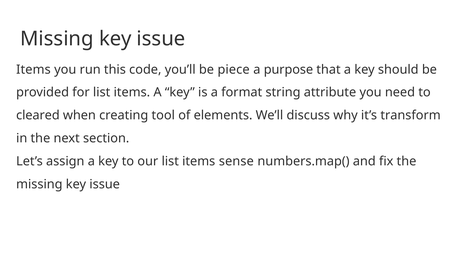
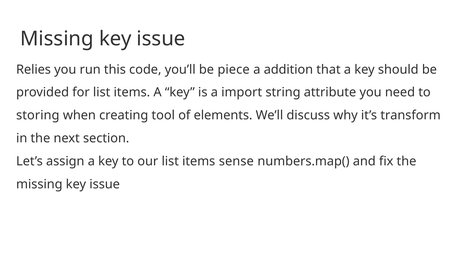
Items at (33, 69): Items -> Relies
purpose: purpose -> addition
format: format -> import
cleared: cleared -> storing
